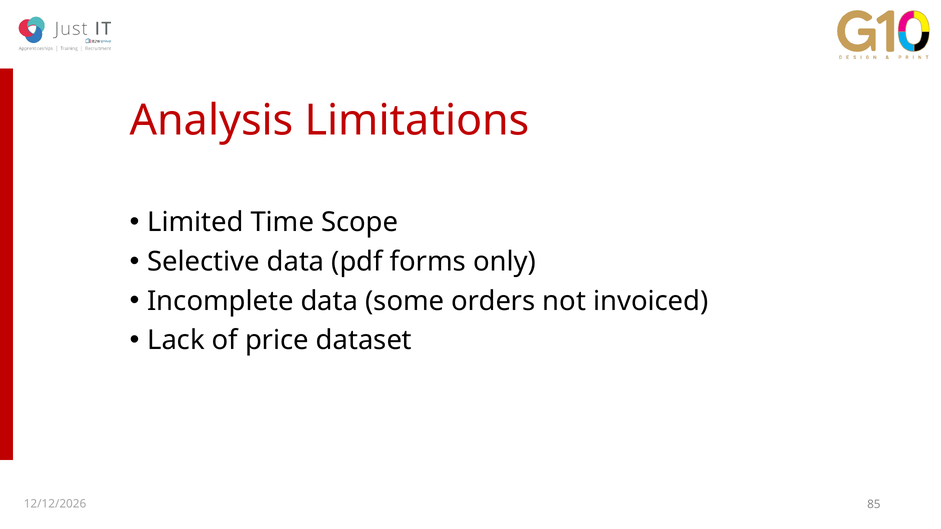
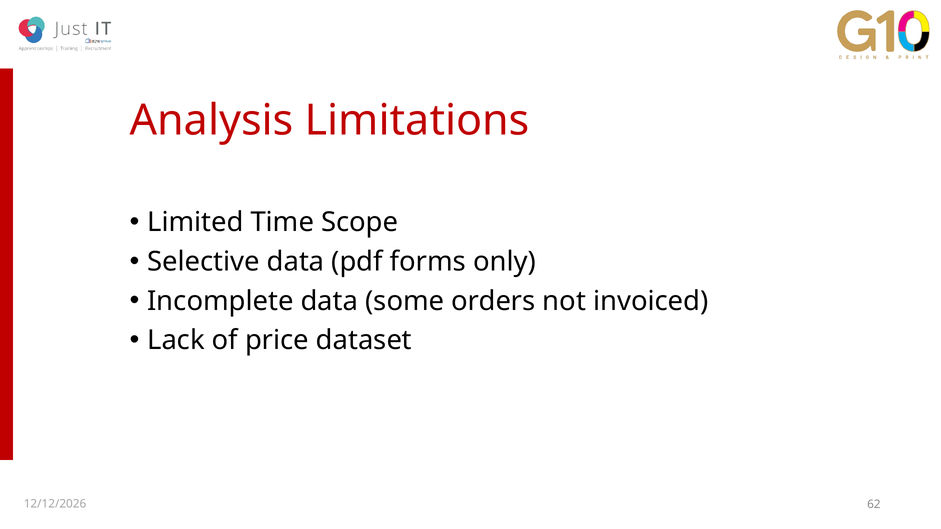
85: 85 -> 62
